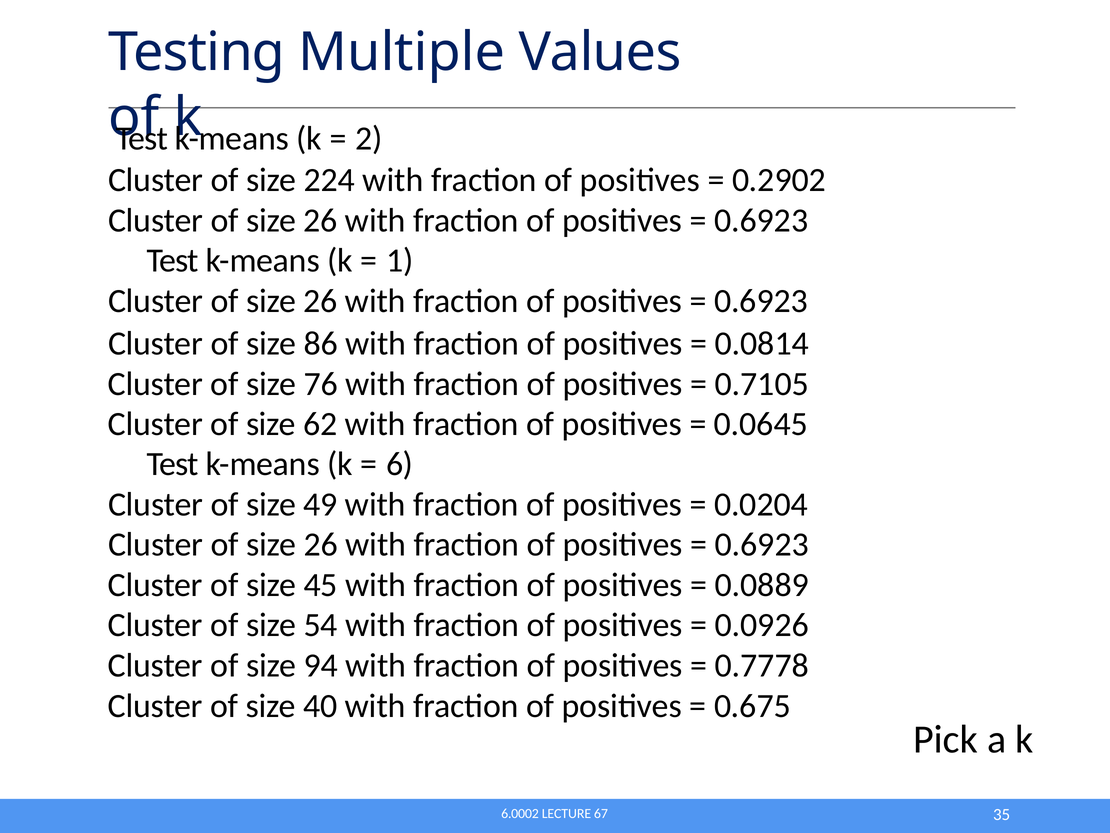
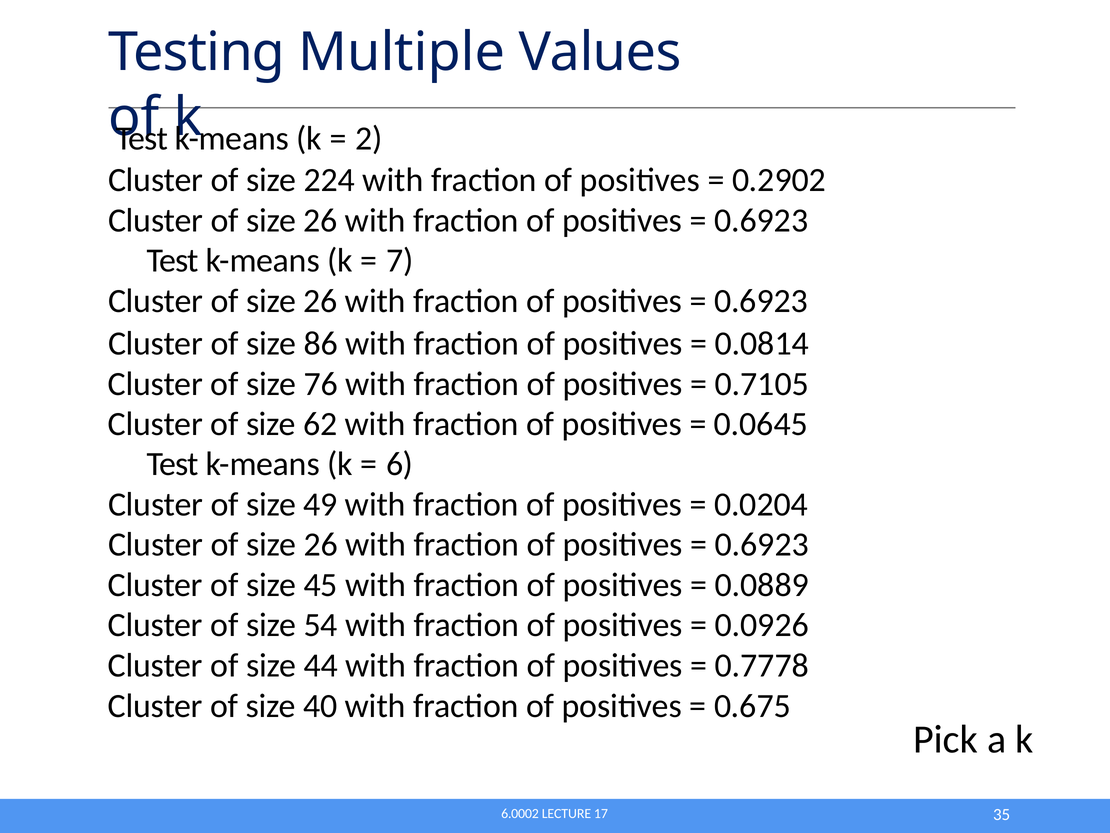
1: 1 -> 7
94: 94 -> 44
67: 67 -> 17
